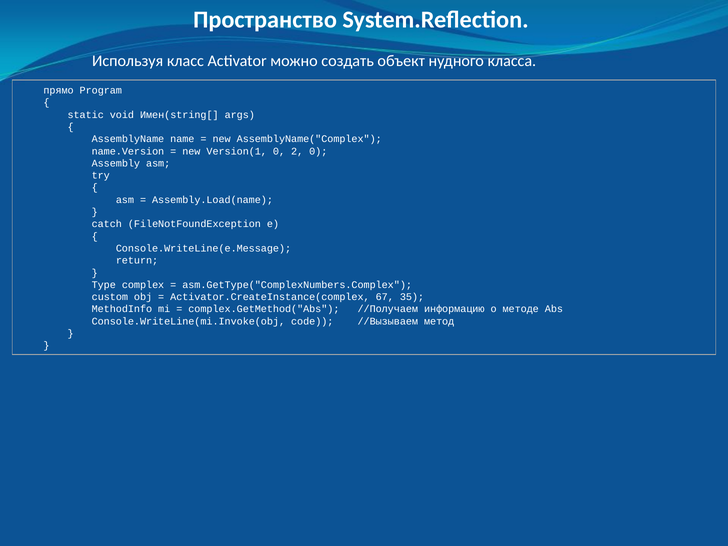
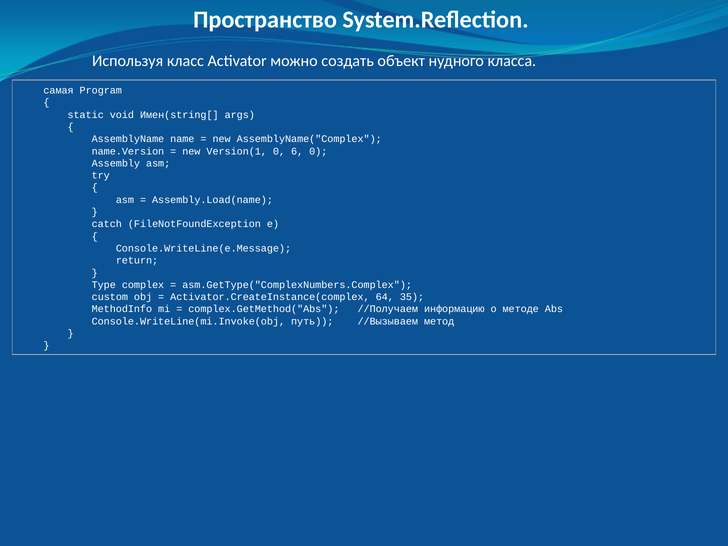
прямо: прямо -> самая
2: 2 -> 6
67: 67 -> 64
code: code -> путь
